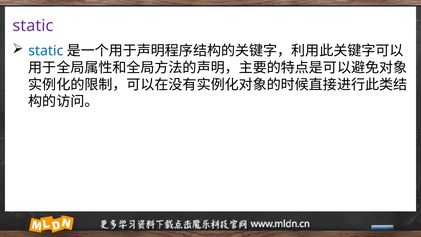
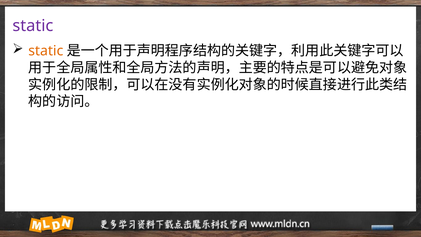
static at (46, 51) colour: blue -> orange
